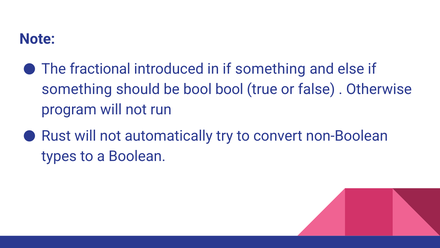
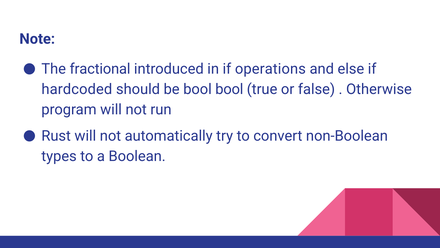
in if something: something -> operations
something at (77, 89): something -> hardcoded
